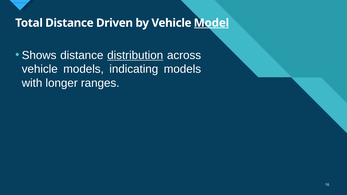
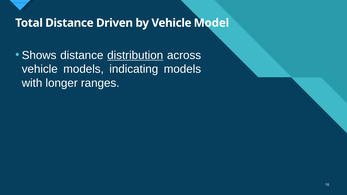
Model underline: present -> none
